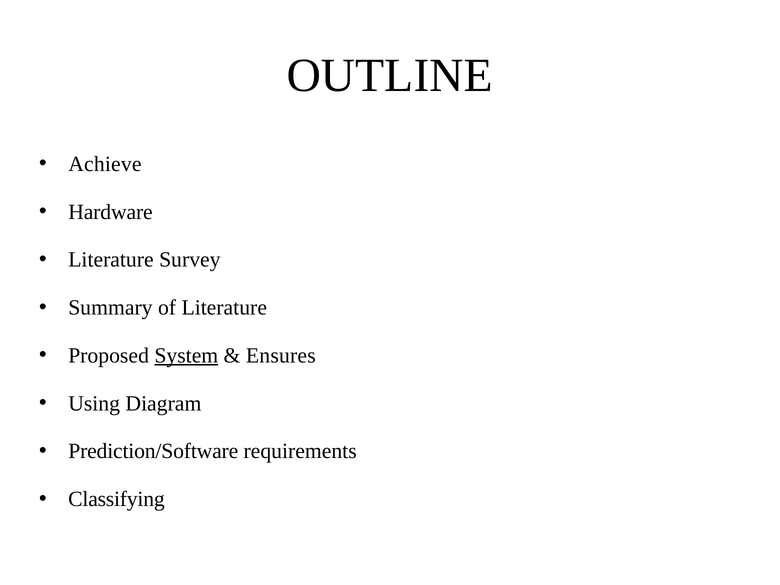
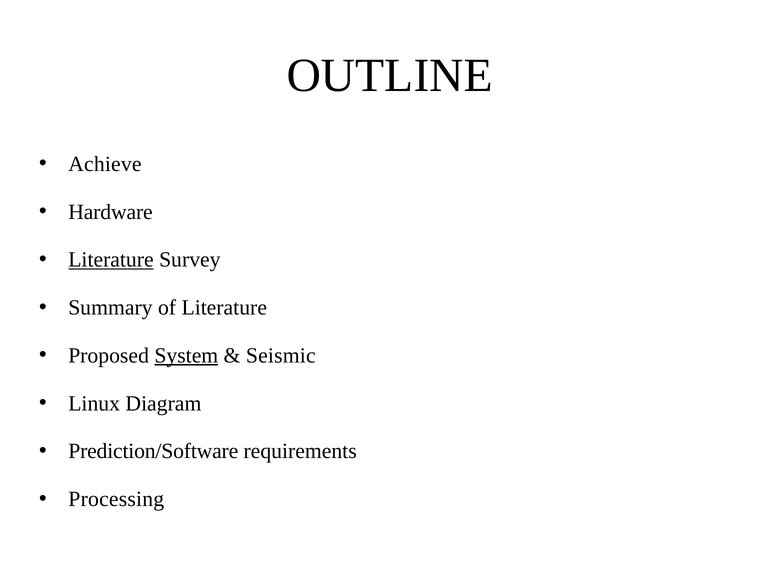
Literature at (111, 260) underline: none -> present
Ensures: Ensures -> Seismic
Using: Using -> Linux
Classifying: Classifying -> Processing
